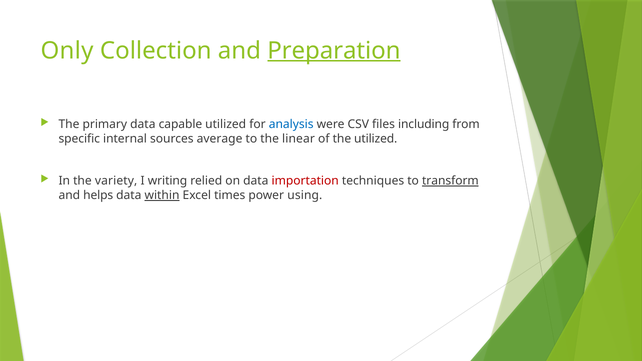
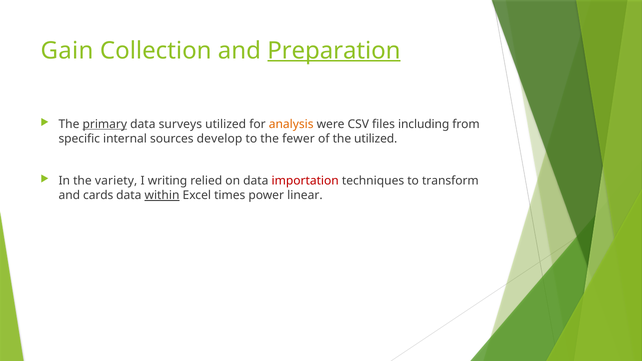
Only: Only -> Gain
primary underline: none -> present
capable: capable -> surveys
analysis colour: blue -> orange
average: average -> develop
linear: linear -> fewer
transform underline: present -> none
helps: helps -> cards
using: using -> linear
